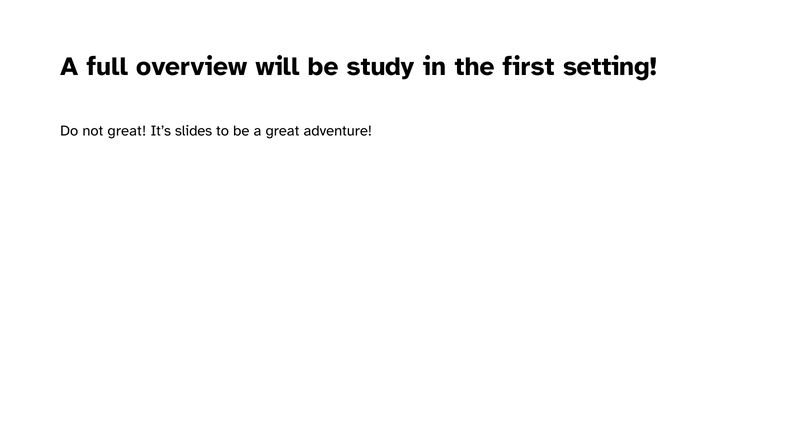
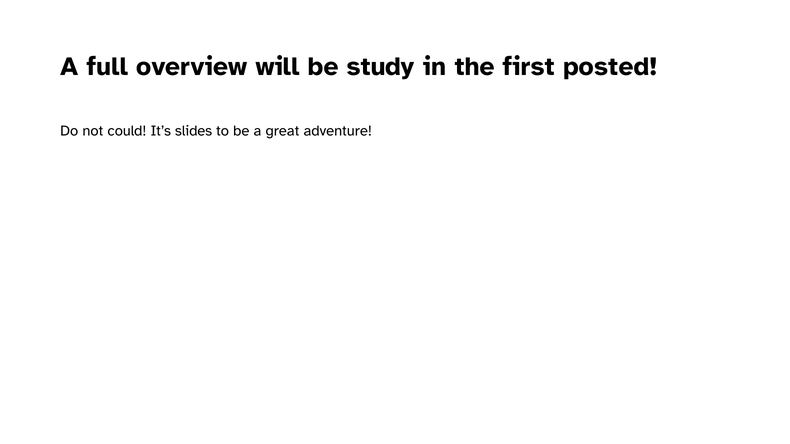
setting: setting -> posted
not great: great -> could
